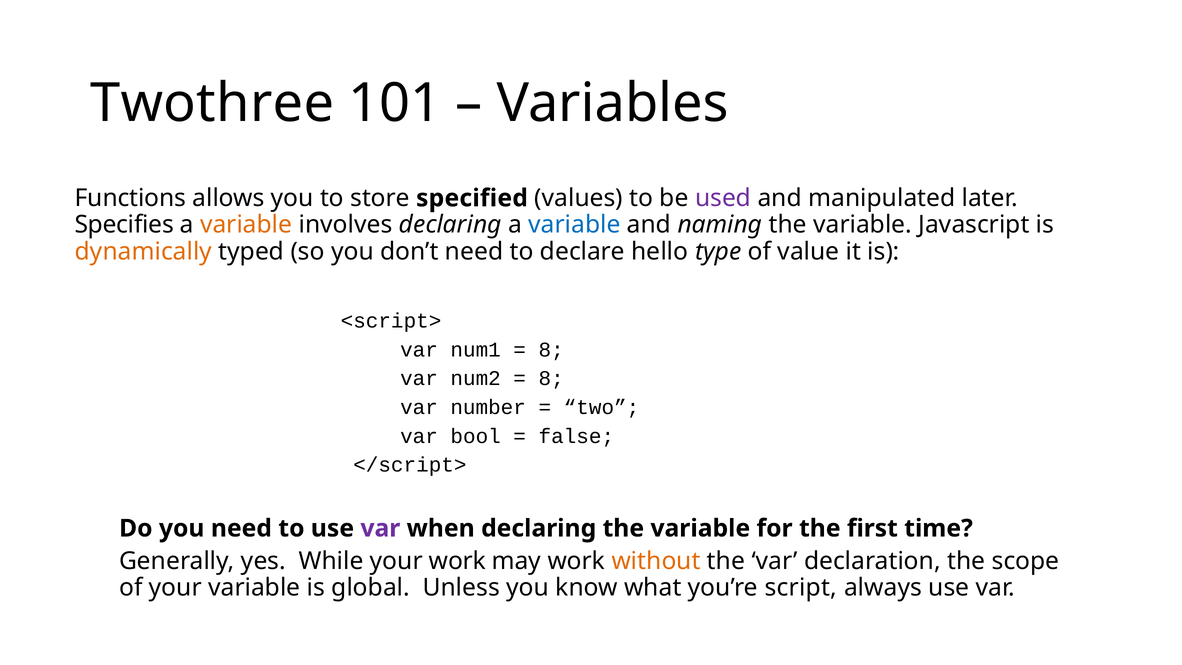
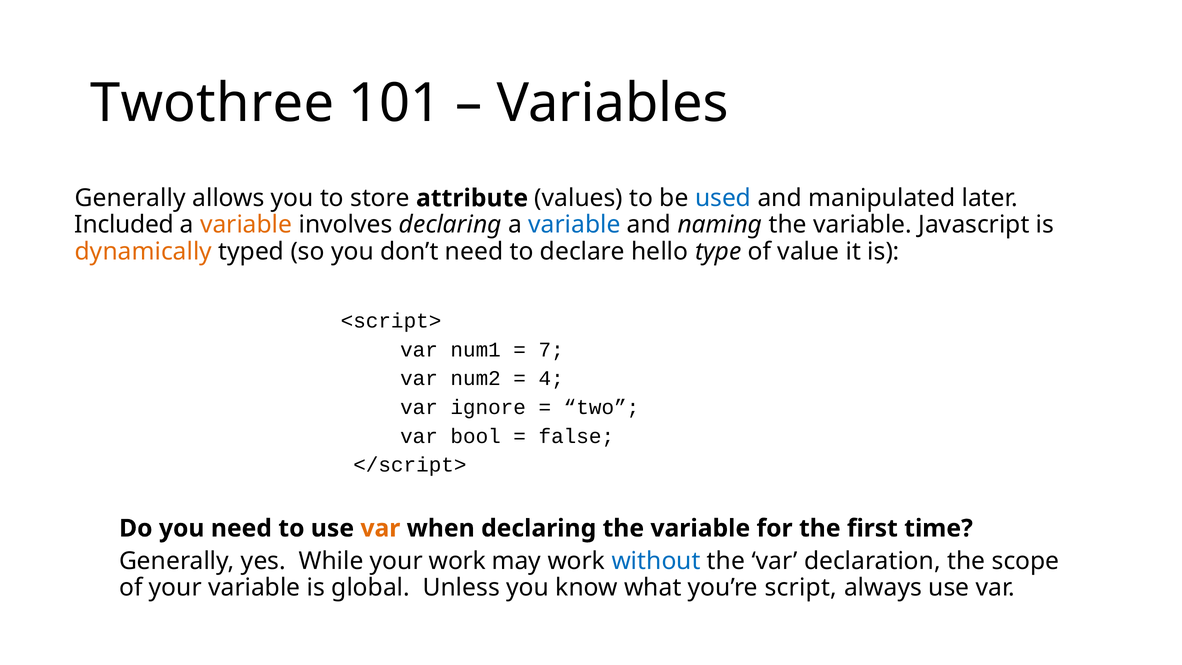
Functions at (130, 198): Functions -> Generally
specified: specified -> attribute
used colour: purple -> blue
Specifies: Specifies -> Included
8 at (551, 350): 8 -> 7
8 at (551, 379): 8 -> 4
number: number -> ignore
var at (380, 528) colour: purple -> orange
without colour: orange -> blue
